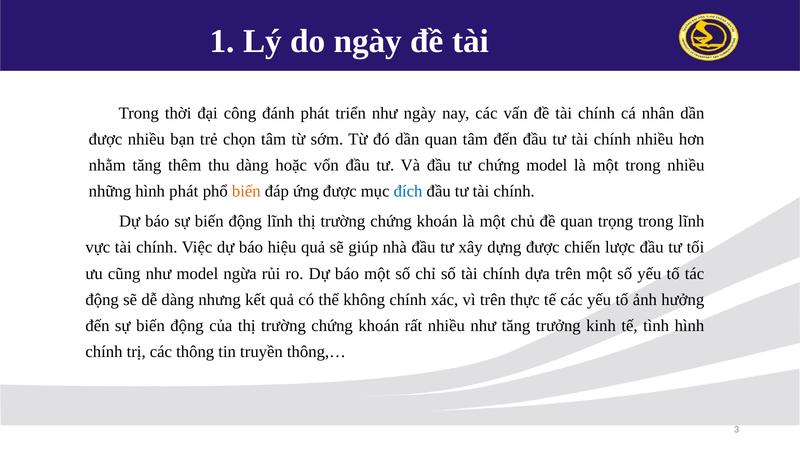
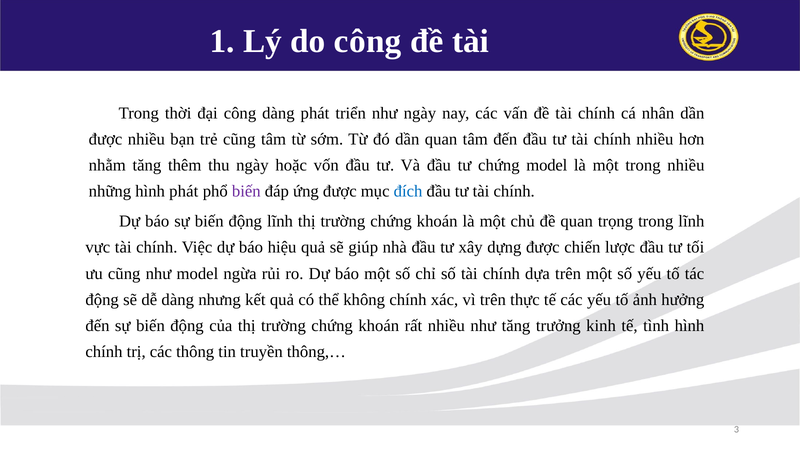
do ngày: ngày -> công
công đánh: đánh -> dàng
trẻ chọn: chọn -> cũng
thu dàng: dàng -> ngày
biến at (246, 191) colour: orange -> purple
